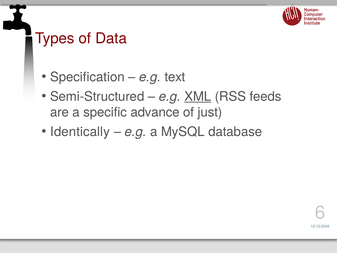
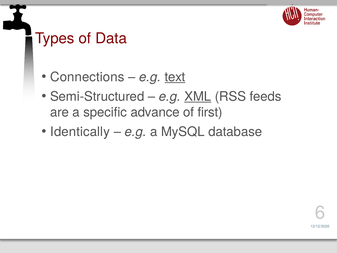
Specification: Specification -> Connections
text underline: none -> present
just: just -> first
